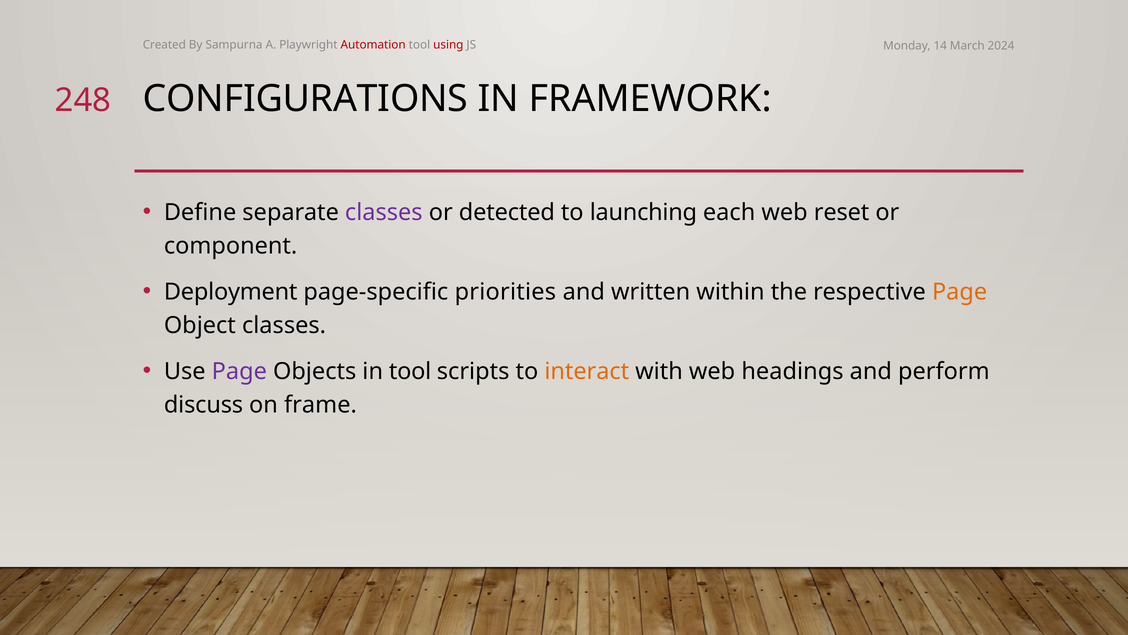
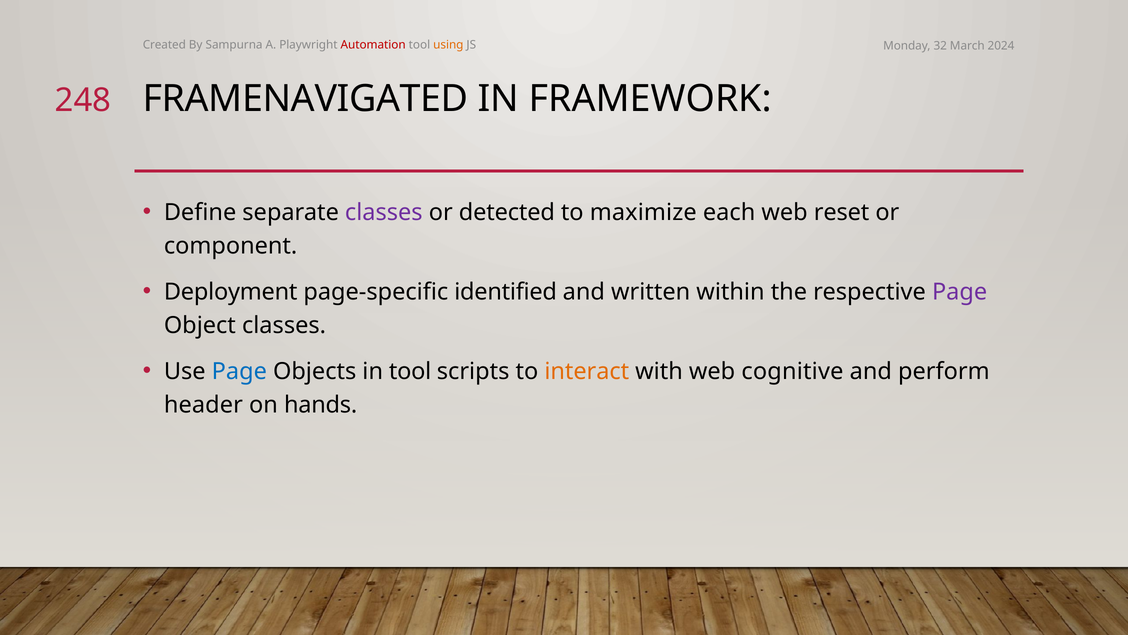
using colour: red -> orange
14: 14 -> 32
CONFIGURATIONS: CONFIGURATIONS -> FRAMENAVIGATED
launching: launching -> maximize
priorities: priorities -> identified
Page at (960, 292) colour: orange -> purple
Page at (239, 371) colour: purple -> blue
headings: headings -> cognitive
discuss: discuss -> header
frame: frame -> hands
